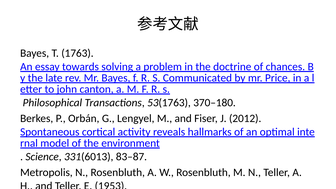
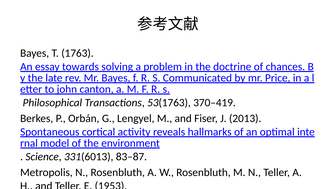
370–180: 370–180 -> 370–419
2012: 2012 -> 2013
